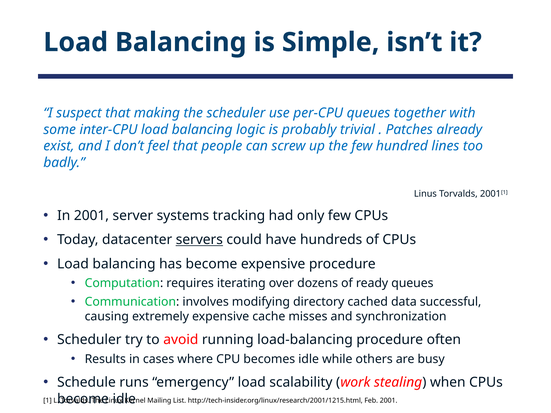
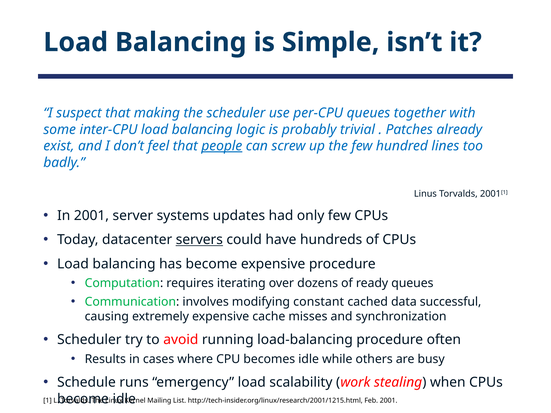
people underline: none -> present
tracking: tracking -> updates
directory: directory -> constant
